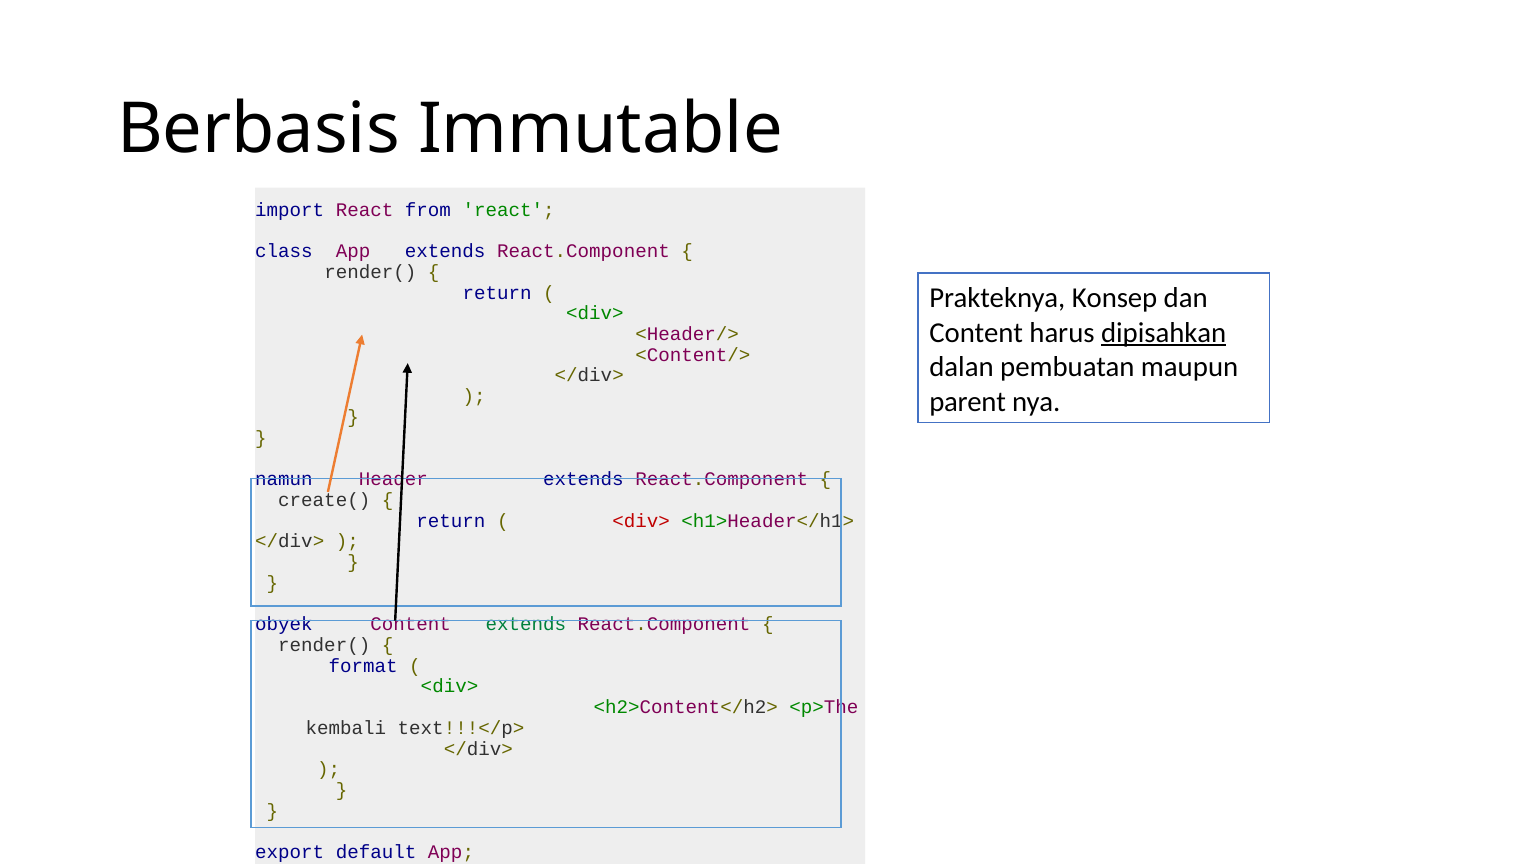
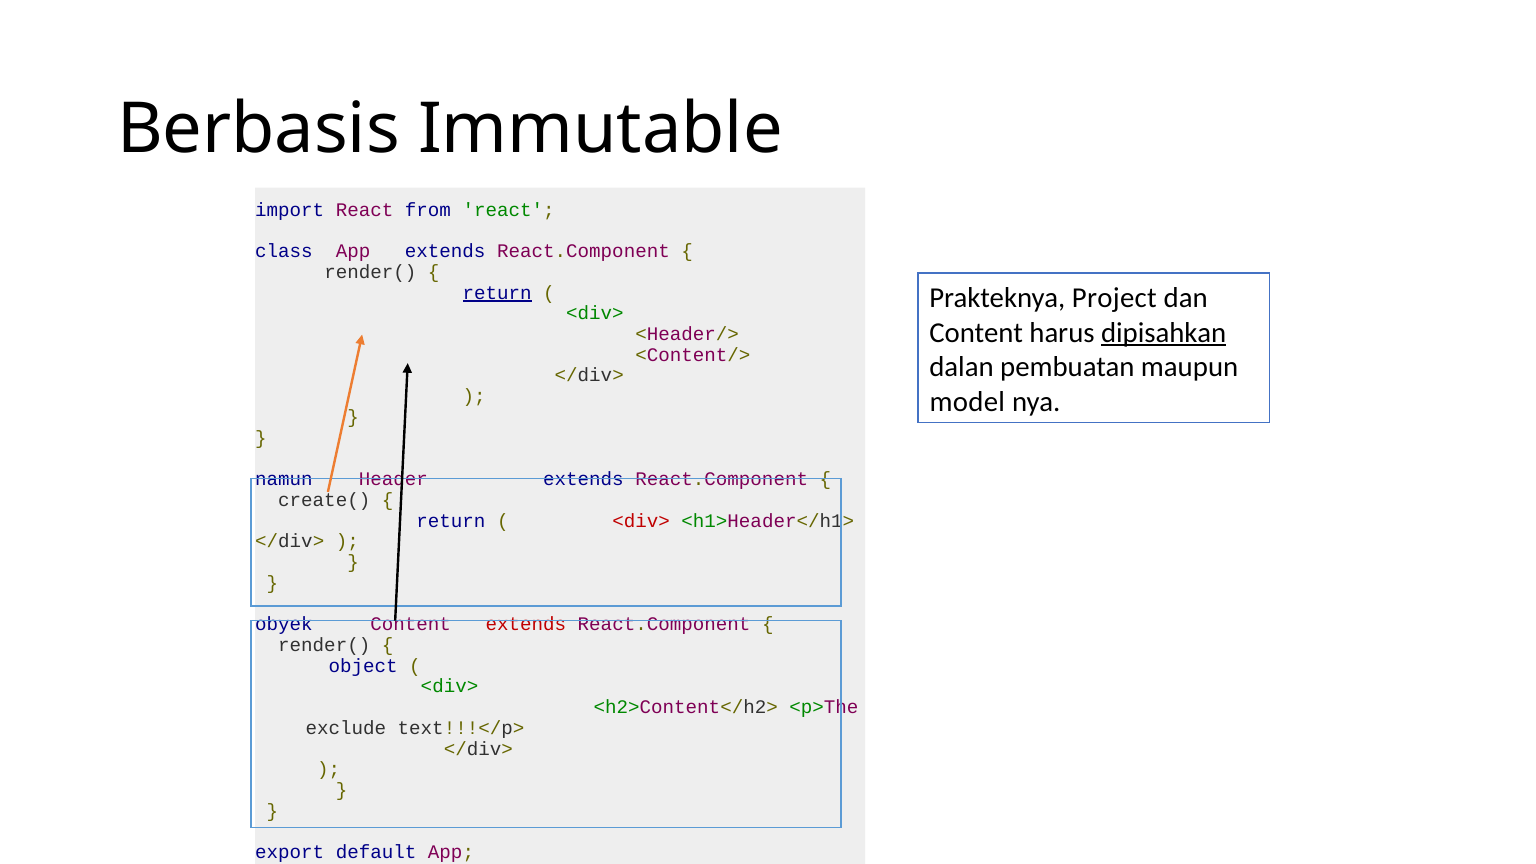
return at (497, 293) underline: none -> present
Konsep: Konsep -> Project
parent: parent -> model
extends at (526, 624) colour: green -> red
format: format -> object
kembali: kembali -> exclude
